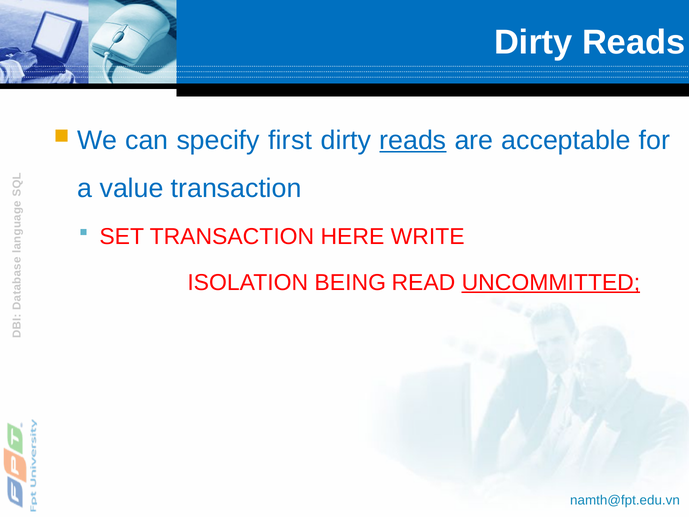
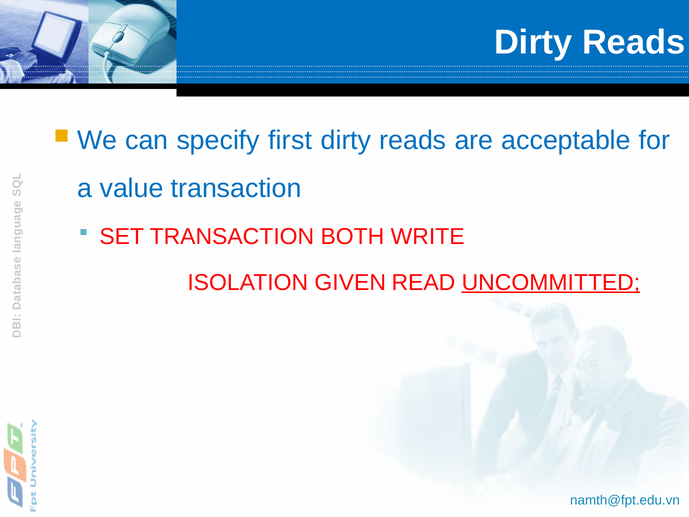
reads at (413, 140) underline: present -> none
HERE: HERE -> BOTH
BEING: BEING -> GIVEN
